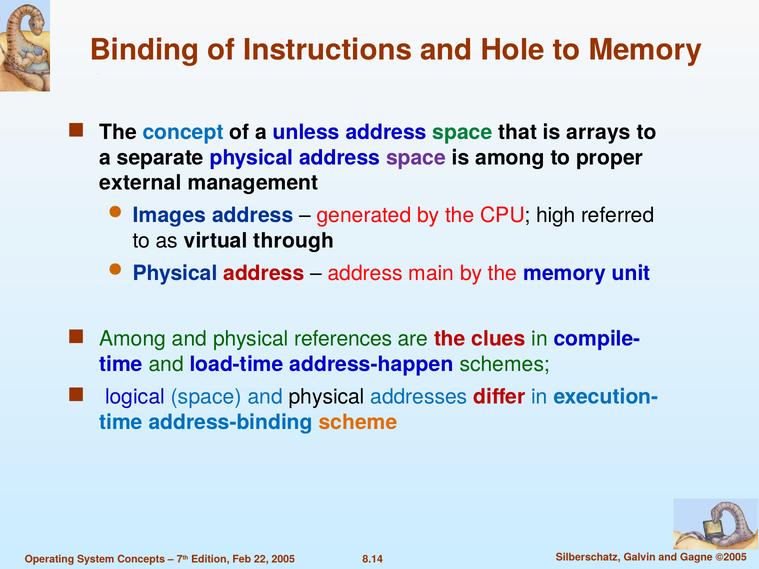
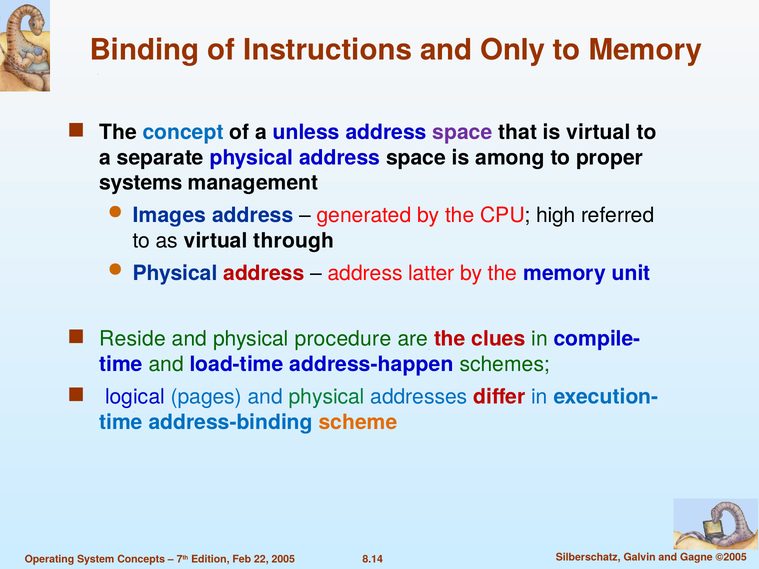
Hole: Hole -> Only
space at (462, 132) colour: green -> purple
is arrays: arrays -> virtual
space at (416, 158) colour: purple -> black
external: external -> systems
main: main -> latter
Among at (133, 339): Among -> Reside
references: references -> procedure
logical space: space -> pages
physical at (327, 397) colour: black -> green
